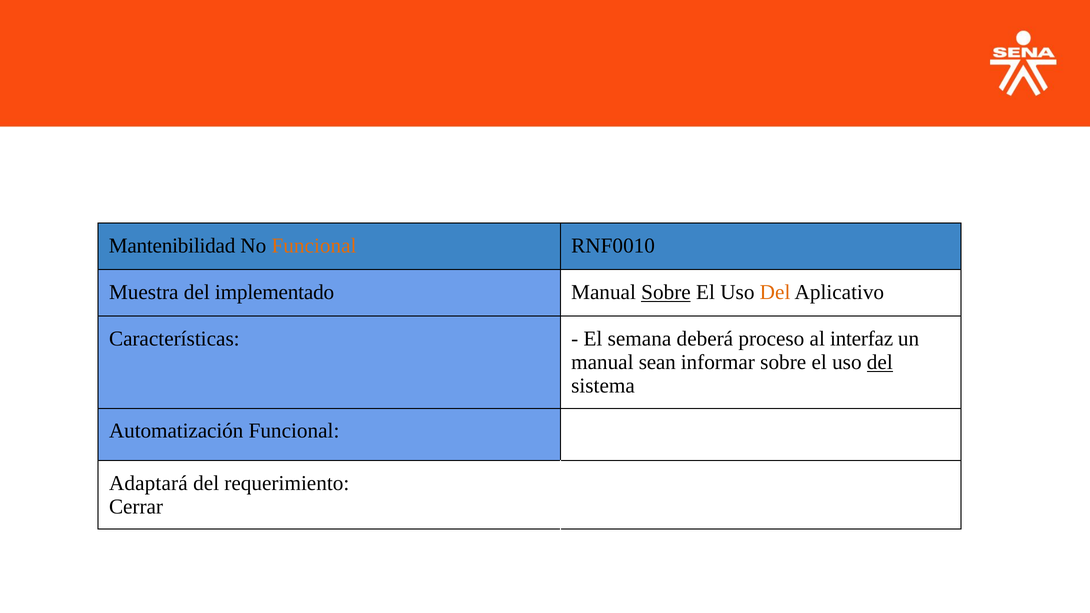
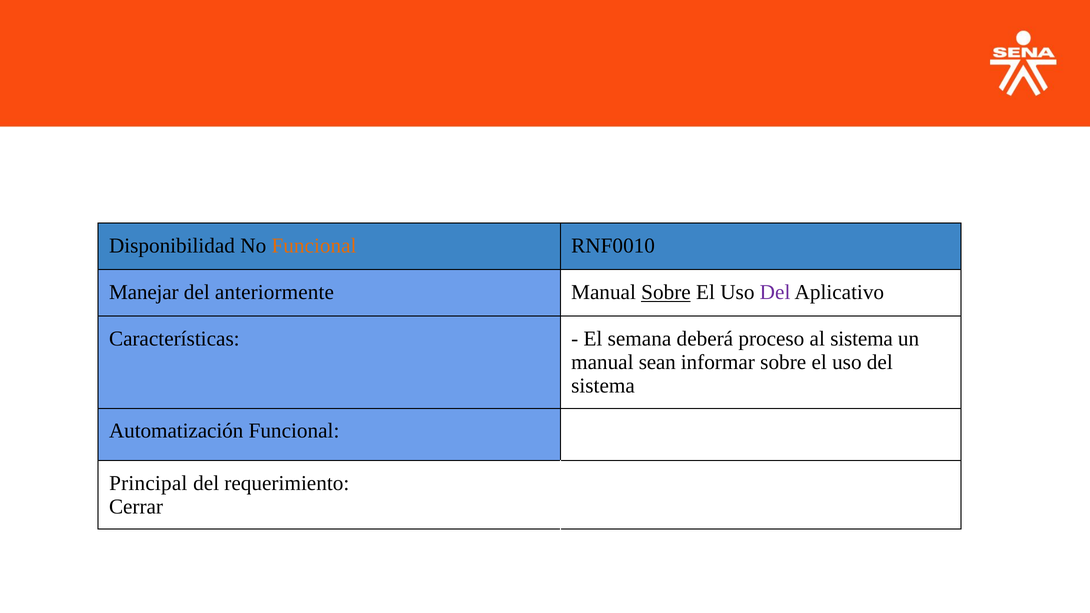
Mantenibilidad: Mantenibilidad -> Disponibilidad
Muestra: Muestra -> Manejar
implementado: implementado -> anteriormente
Del at (775, 293) colour: orange -> purple
al interfaz: interfaz -> sistema
del at (880, 362) underline: present -> none
Adaptará: Adaptará -> Principal
